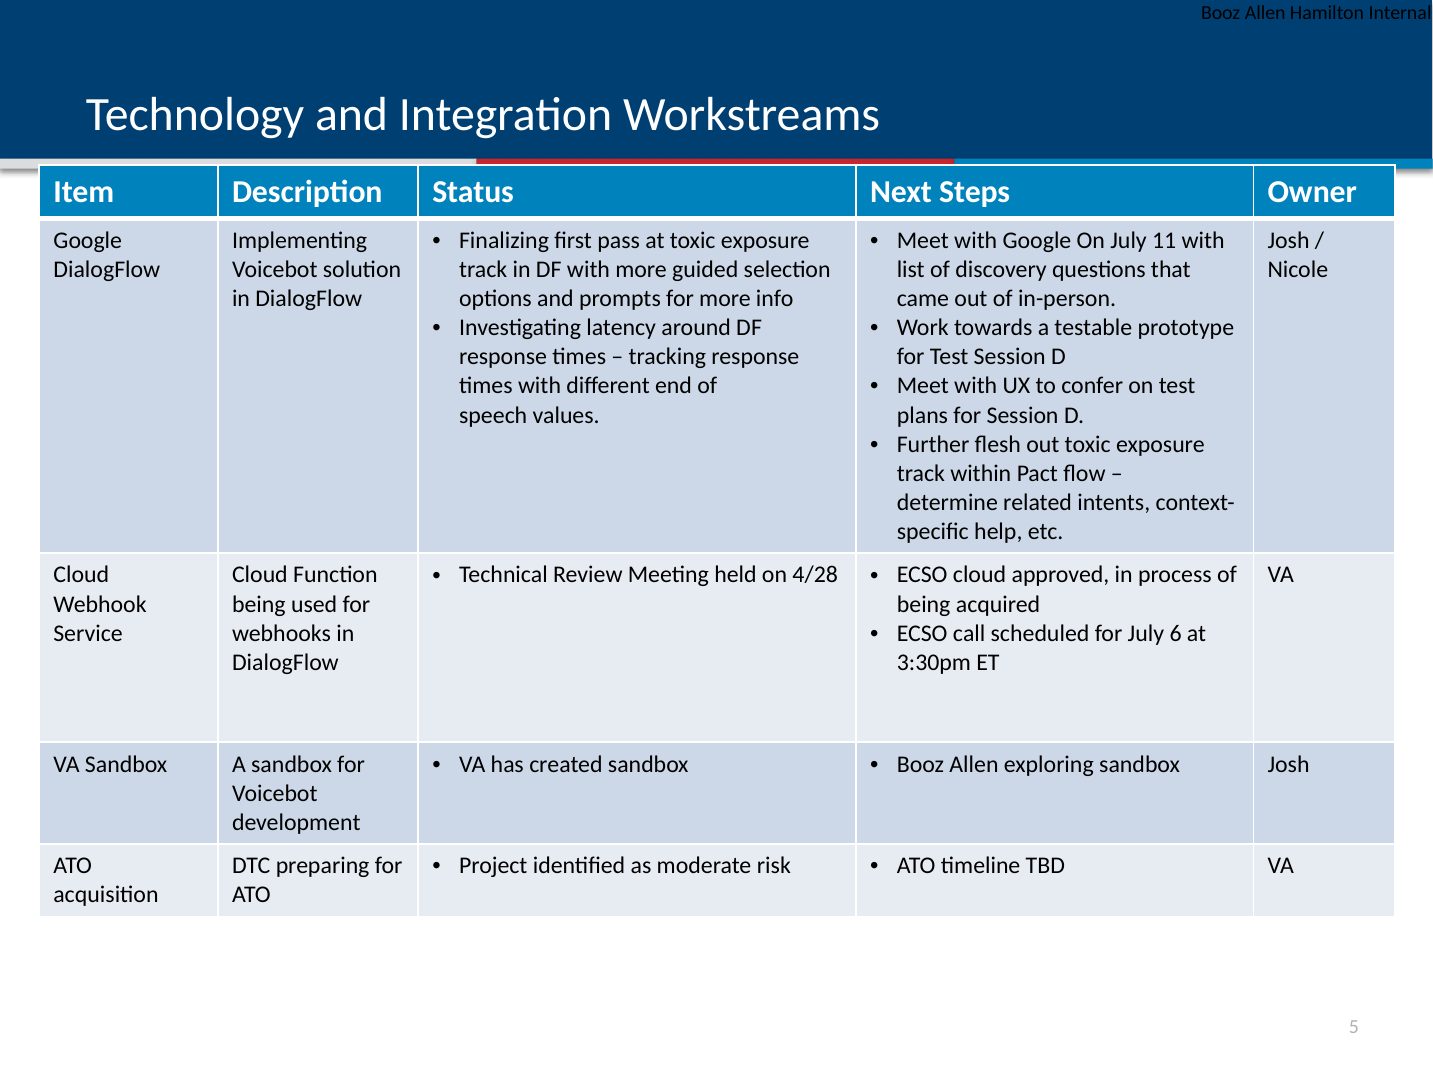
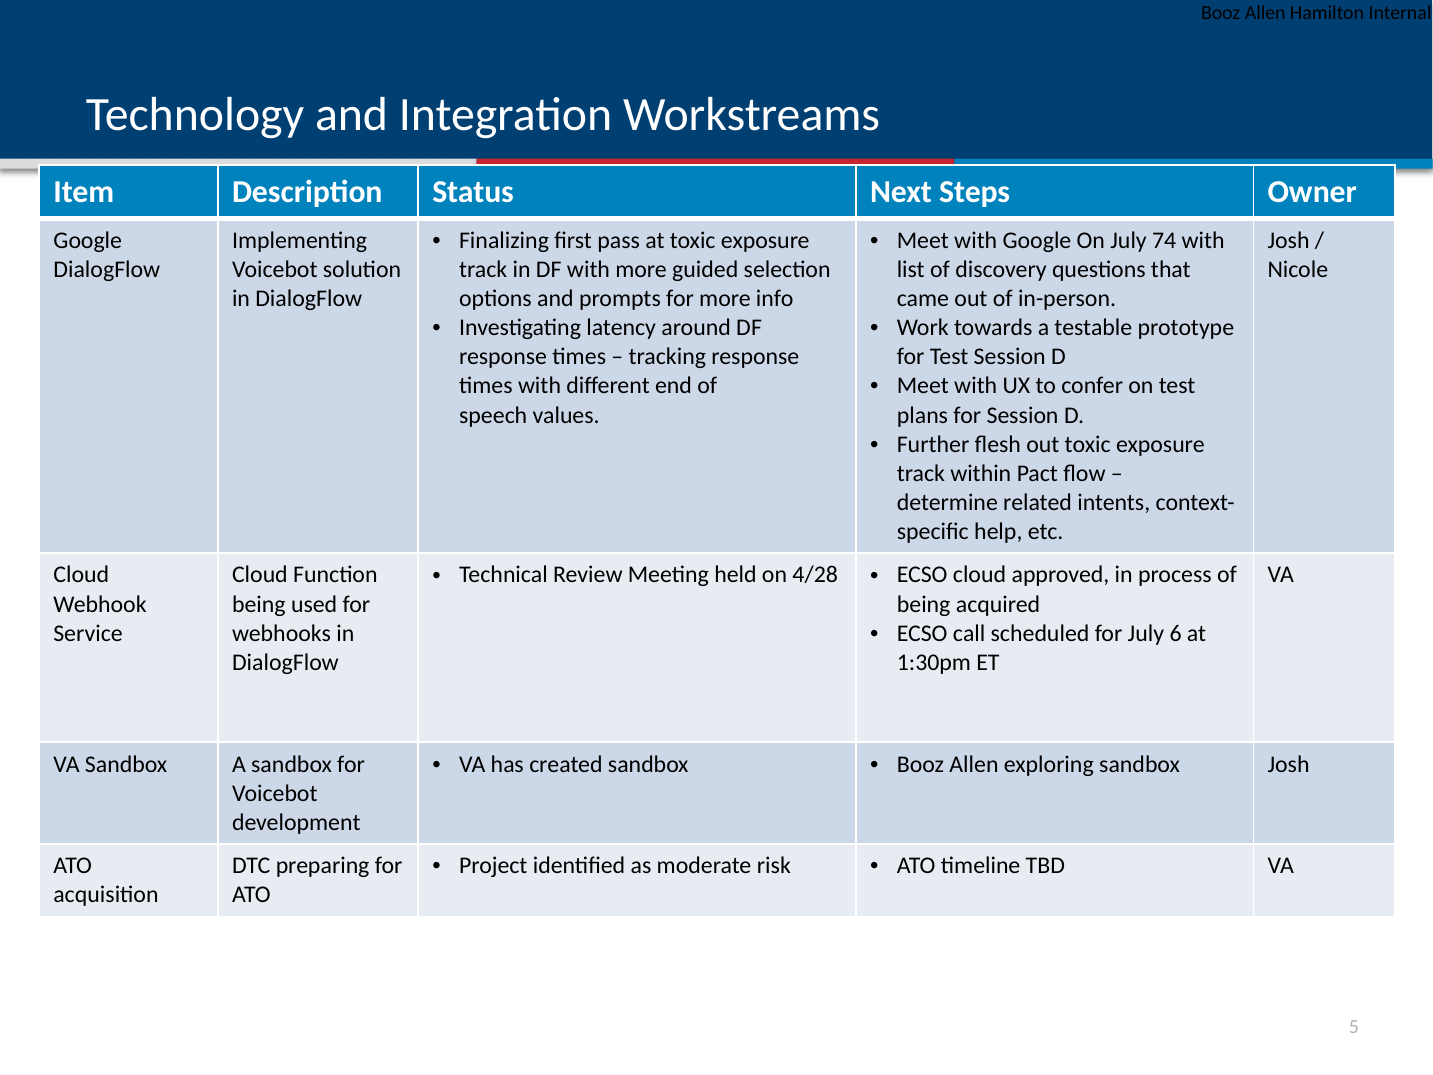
11: 11 -> 74
3:30pm: 3:30pm -> 1:30pm
